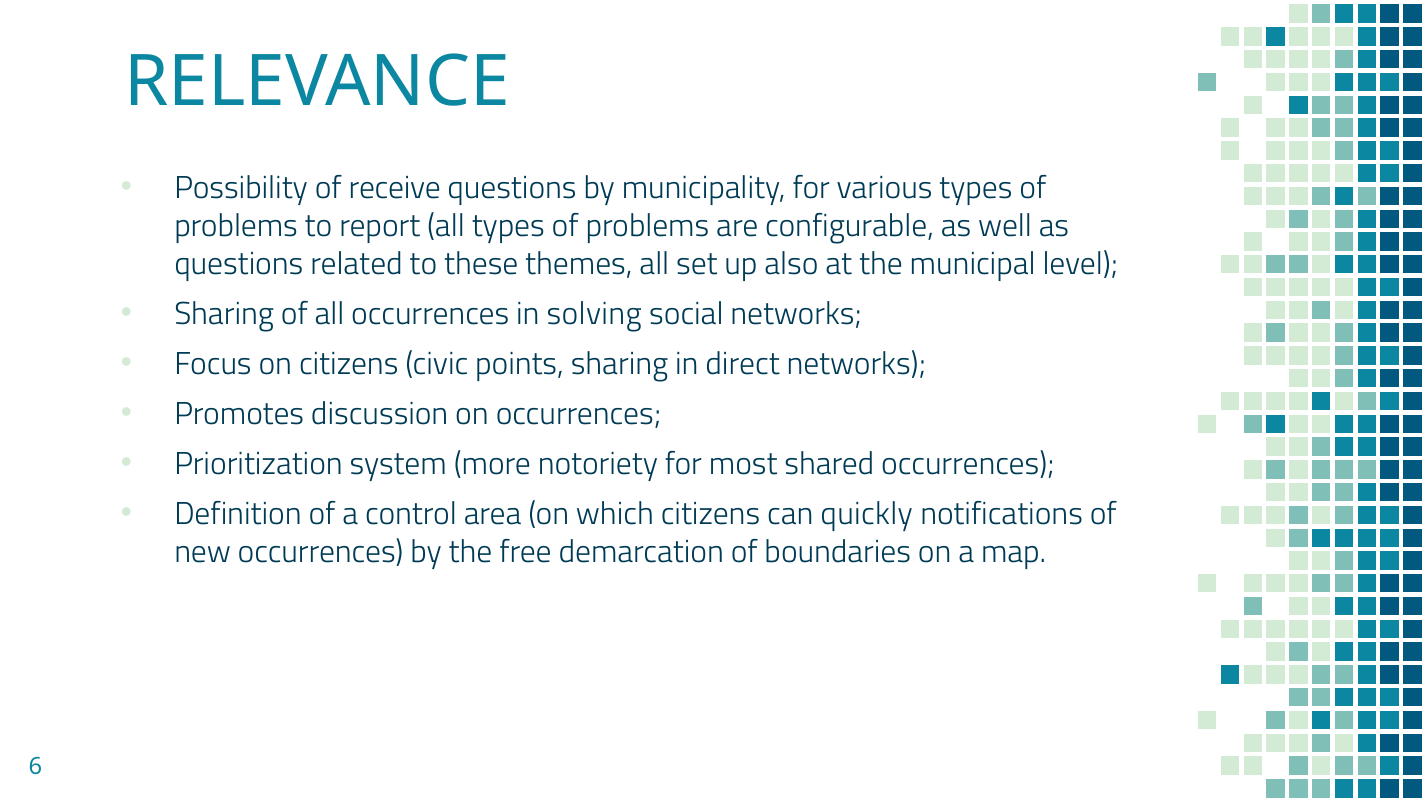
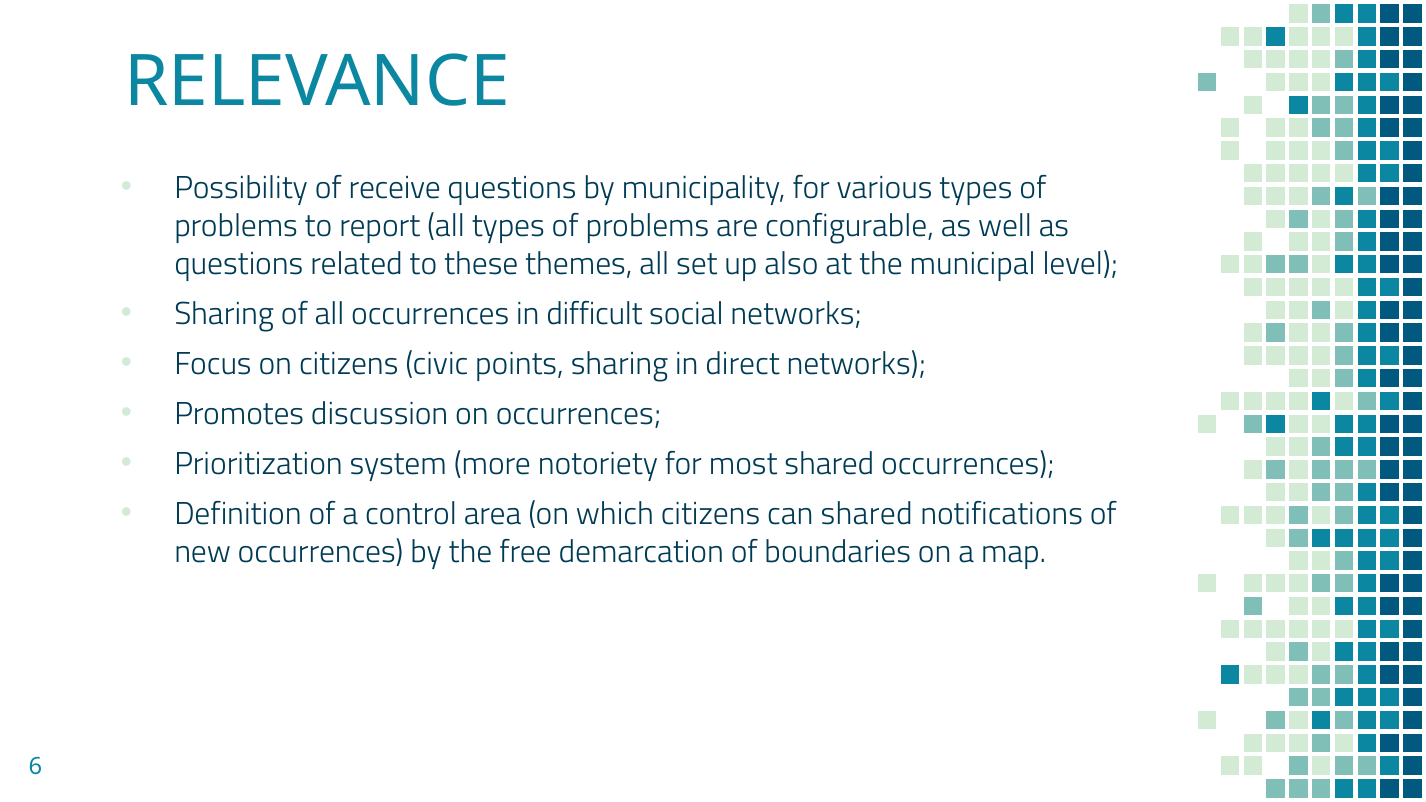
solving: solving -> difficult
can quickly: quickly -> shared
